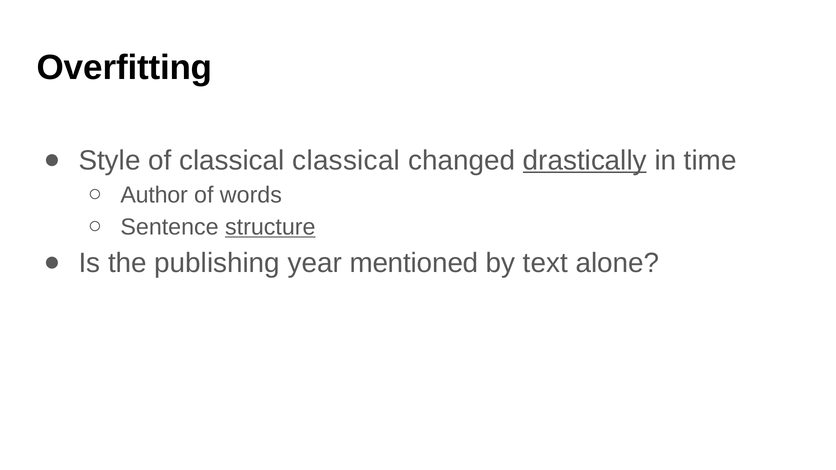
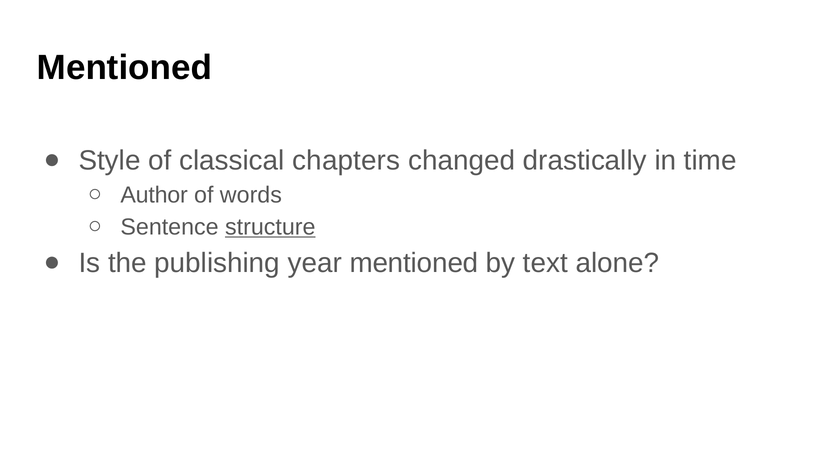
Overfitting at (125, 68): Overfitting -> Mentioned
classical classical: classical -> chapters
drastically underline: present -> none
